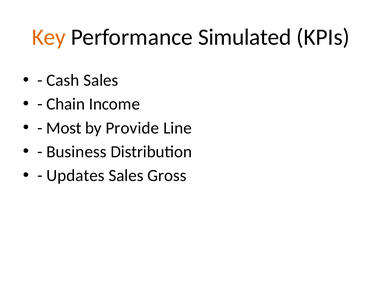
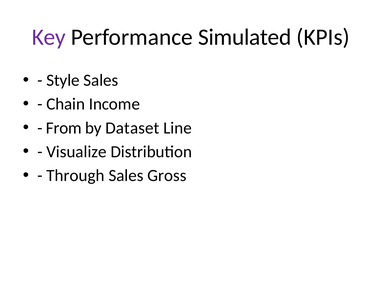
Key colour: orange -> purple
Cash: Cash -> Style
Most: Most -> From
Provide: Provide -> Dataset
Business: Business -> Visualize
Updates: Updates -> Through
